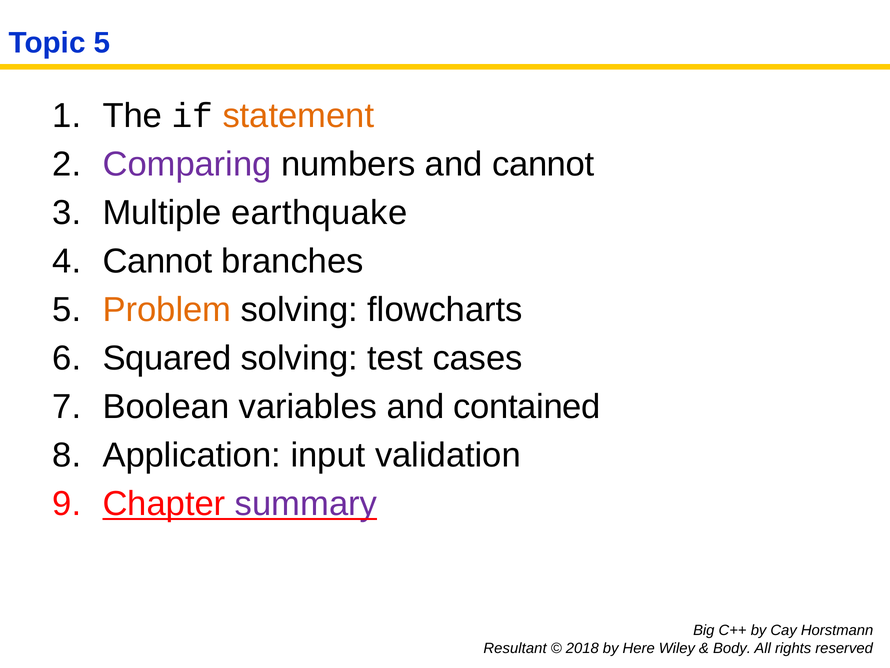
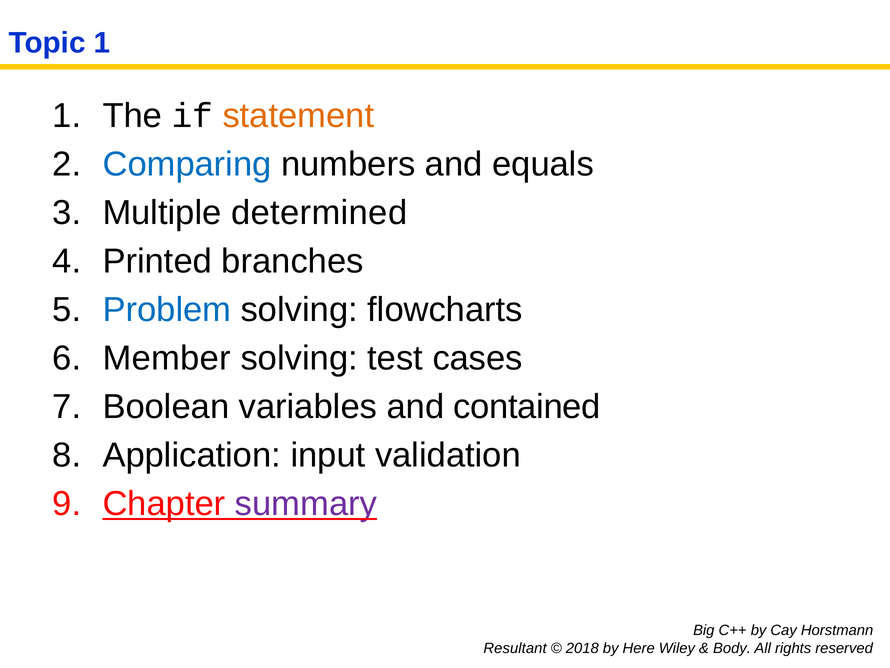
Topic 5: 5 -> 1
Comparing colour: purple -> blue
and cannot: cannot -> equals
earthquake: earthquake -> determined
Cannot at (157, 261): Cannot -> Printed
Problem colour: orange -> blue
Squared: Squared -> Member
